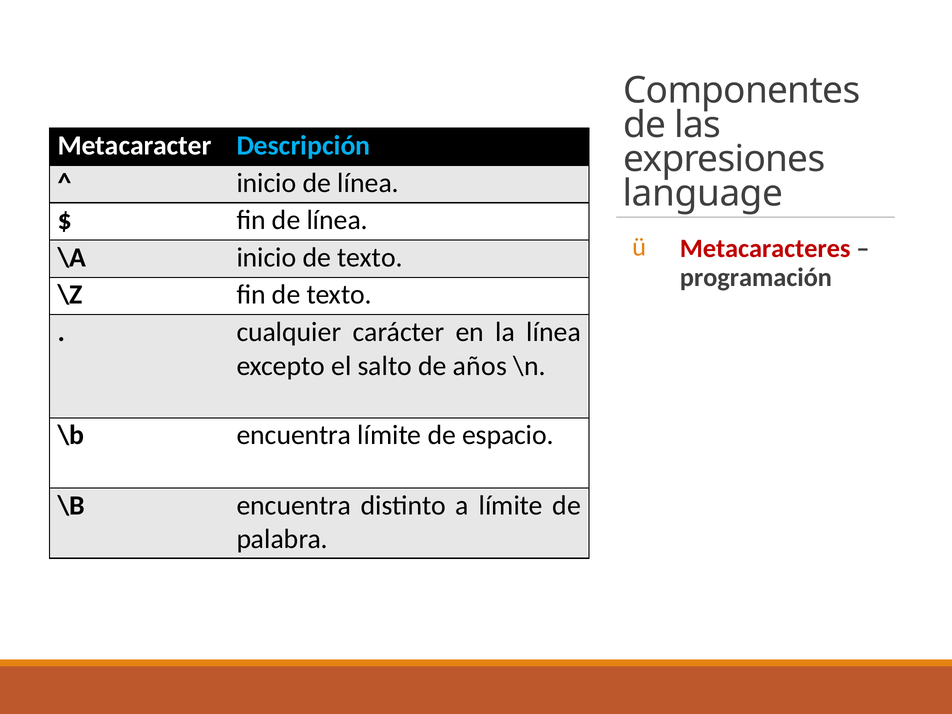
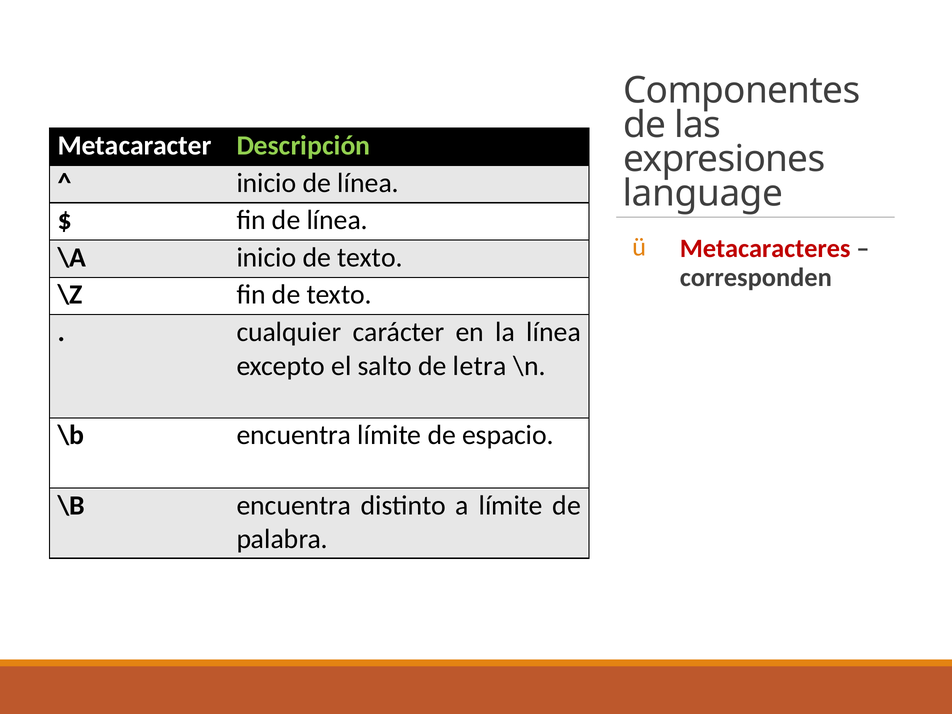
Descripción colour: light blue -> light green
programación: programación -> corresponden
años: años -> letra
